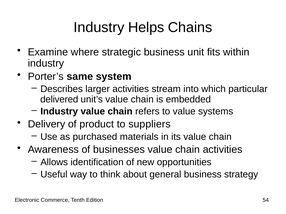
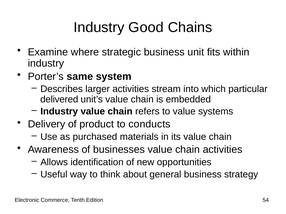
Helps: Helps -> Good
suppliers: suppliers -> conducts
